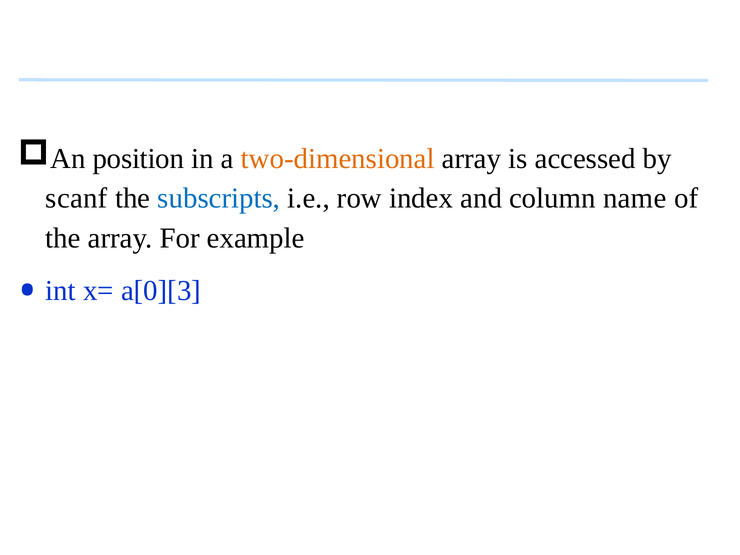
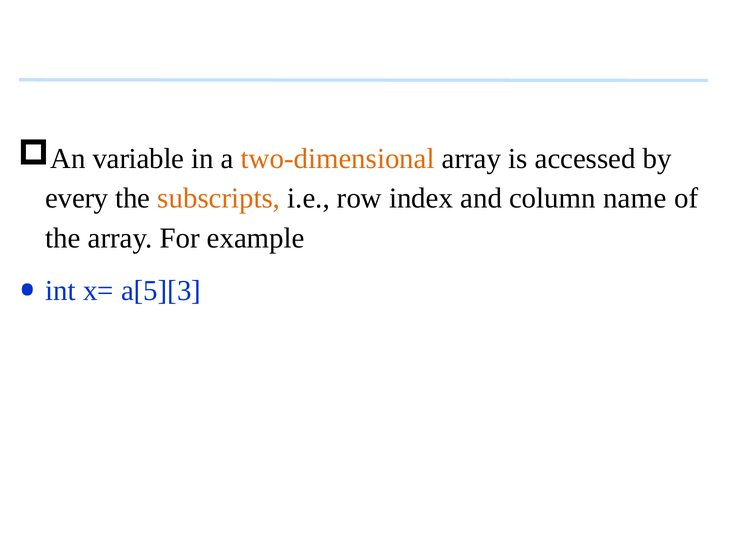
position: position -> variable
scanf: scanf -> every
subscripts colour: blue -> orange
a[0][3: a[0][3 -> a[5][3
